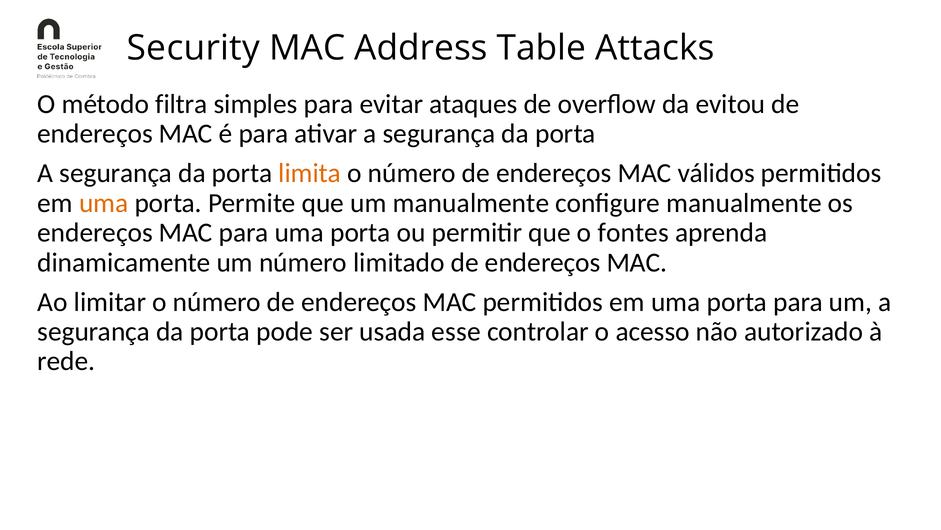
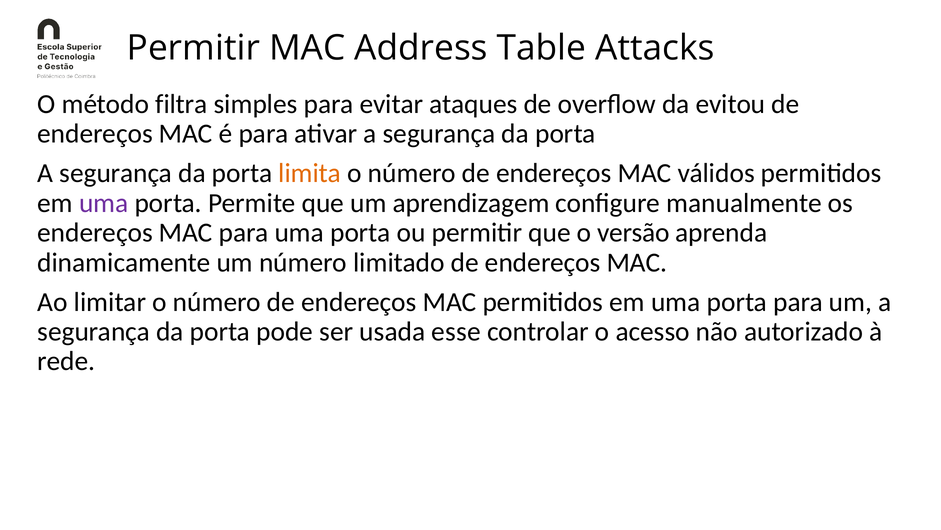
Security at (193, 48): Security -> Permitir
uma at (104, 203) colour: orange -> purple
um manualmente: manualmente -> aprendizagem
fontes: fontes -> versão
